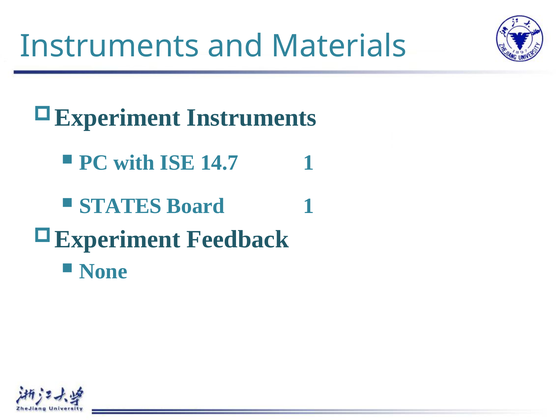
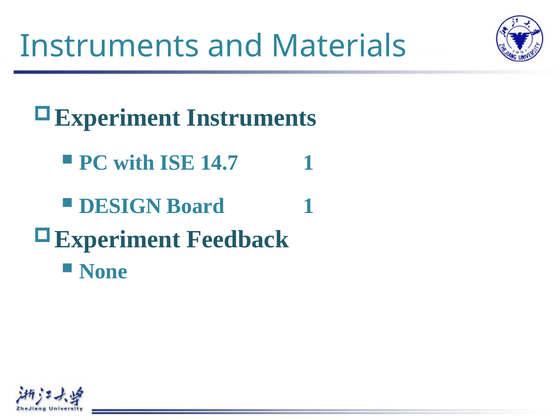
STATES: STATES -> DESIGN
